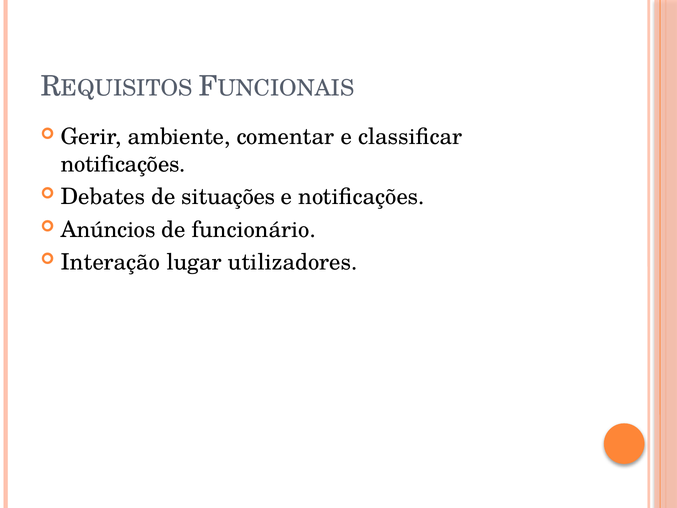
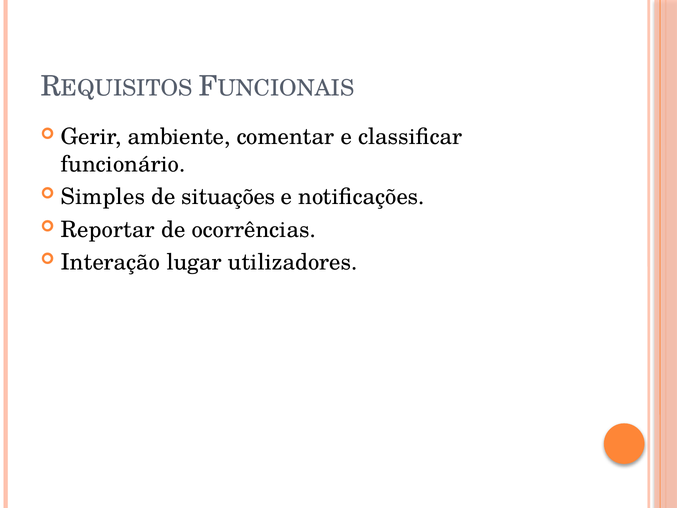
notificações at (123, 164): notificações -> funcionário
Debates: Debates -> Simples
Anúncios: Anúncios -> Reportar
funcionário: funcionário -> ocorrências
